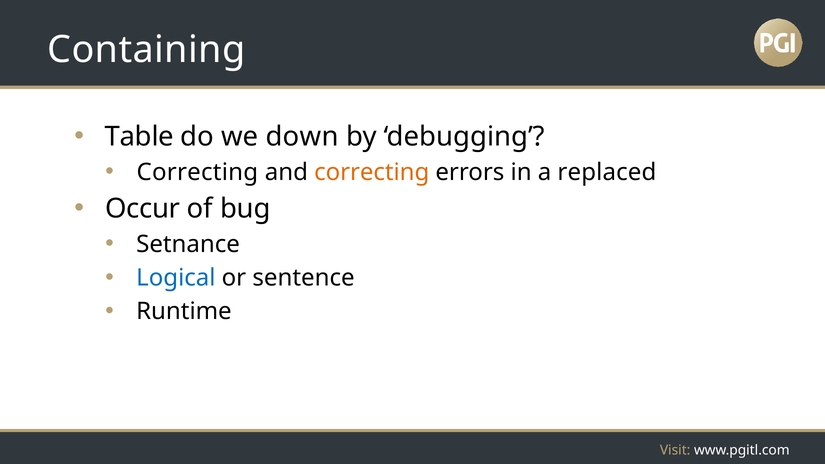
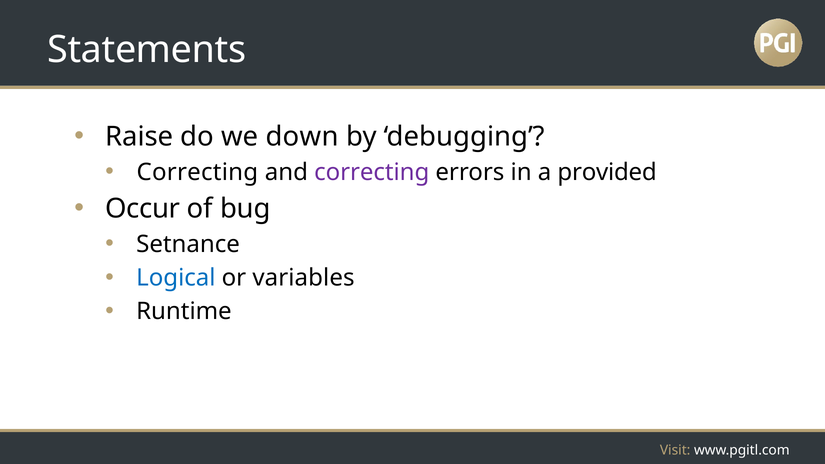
Containing: Containing -> Statements
Table: Table -> Raise
correcting at (372, 172) colour: orange -> purple
replaced: replaced -> provided
sentence: sentence -> variables
